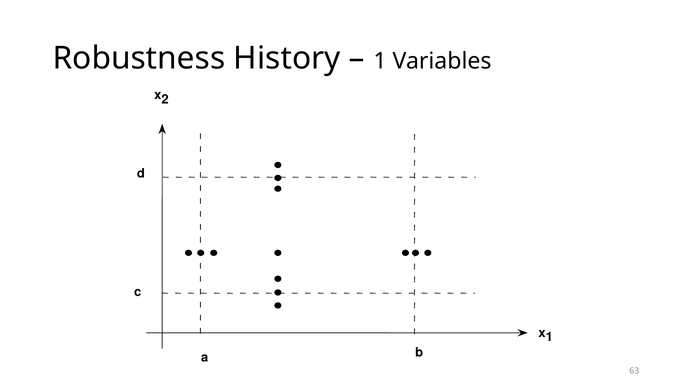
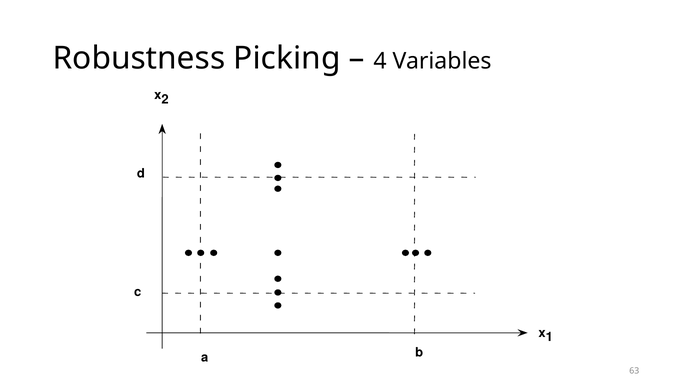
History: History -> Picking
1 at (380, 61): 1 -> 4
